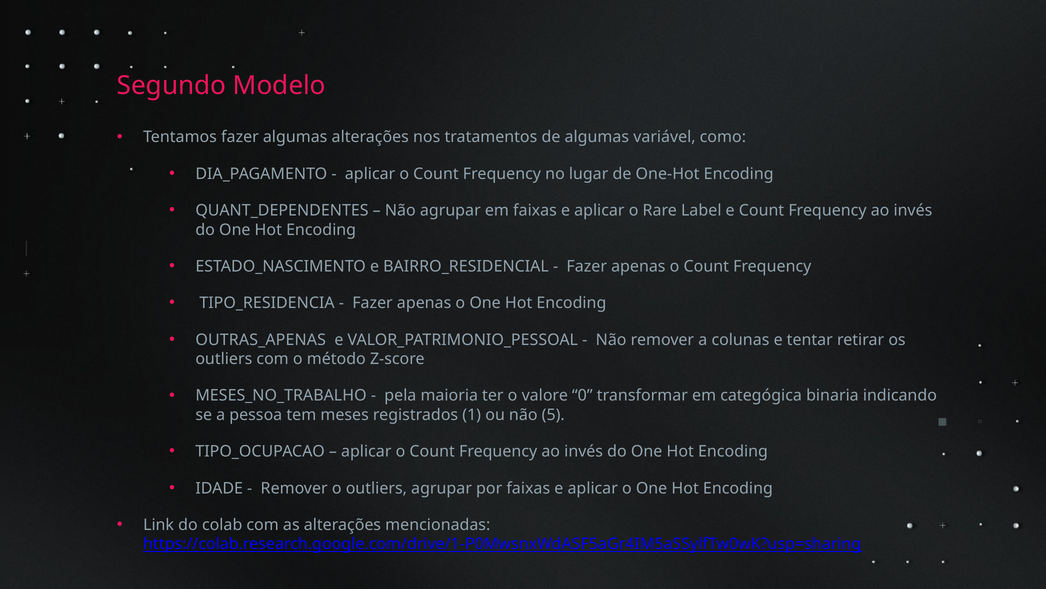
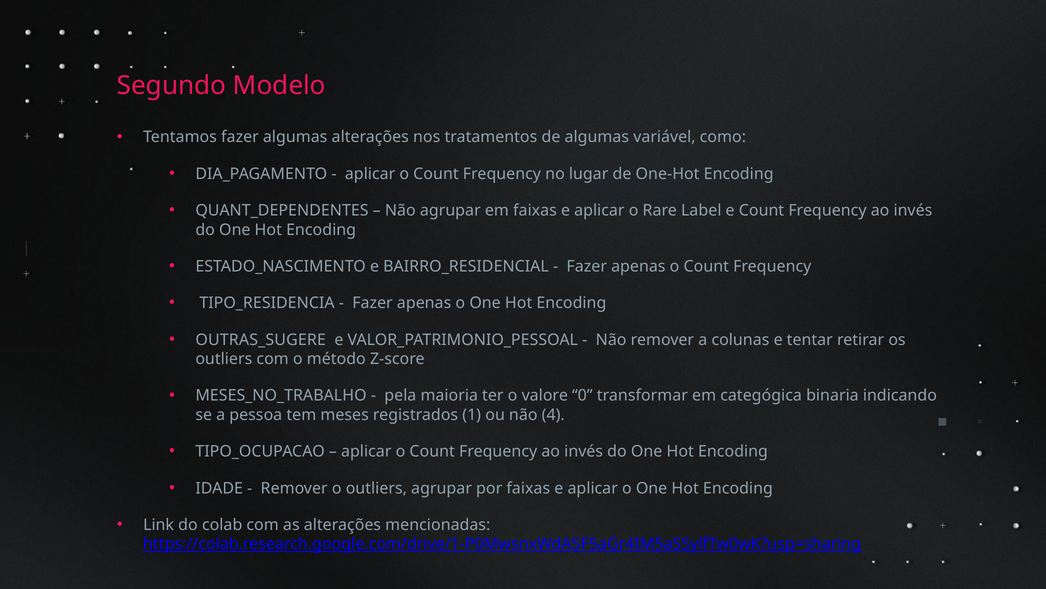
OUTRAS_APENAS: OUTRAS_APENAS -> OUTRAS_SUGERE
5: 5 -> 4
